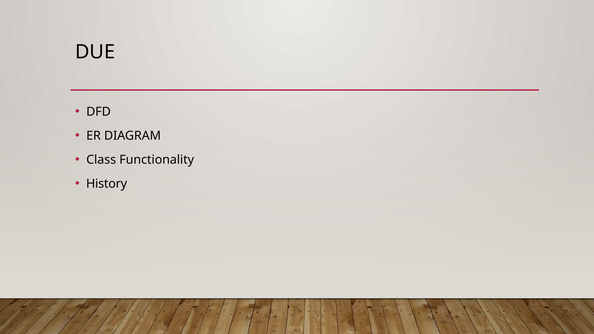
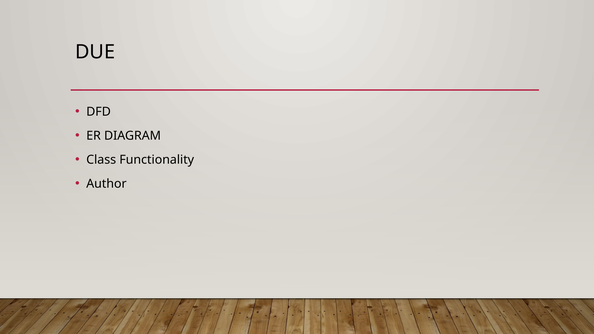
History: History -> Author
